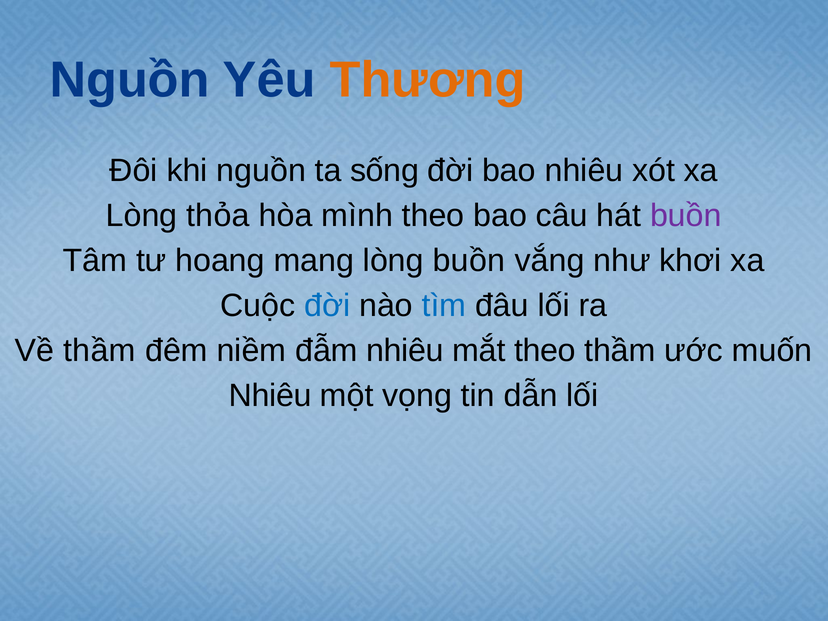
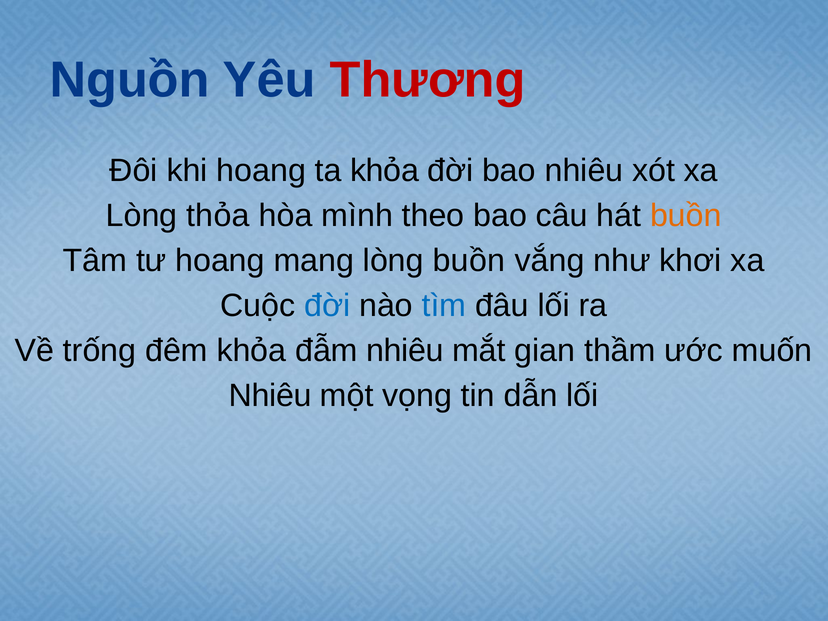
Thương colour: orange -> red
khi nguồn: nguồn -> hoang
ta sống: sống -> khỏa
buồn at (686, 216) colour: purple -> orange
Về thầm: thầm -> trống
đêm niềm: niềm -> khỏa
mắt theo: theo -> gian
